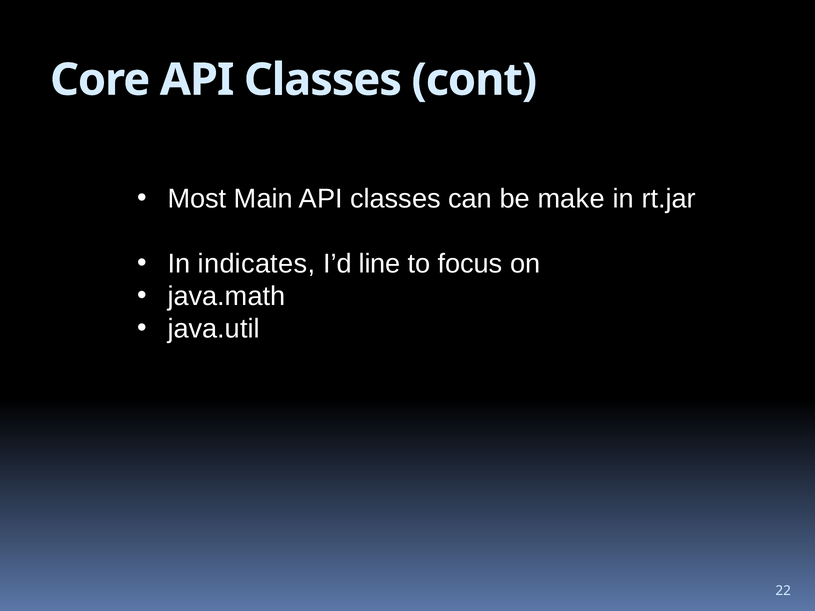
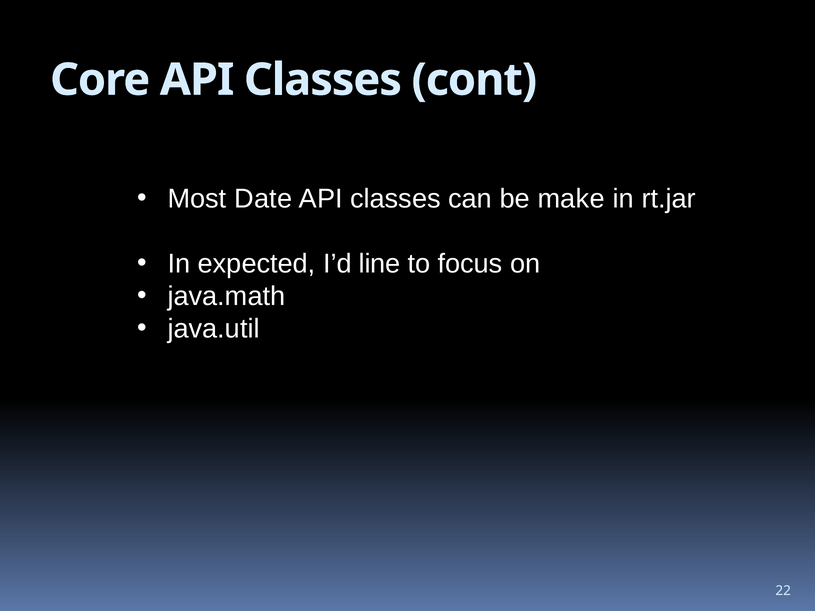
Main: Main -> Date
indicates: indicates -> expected
